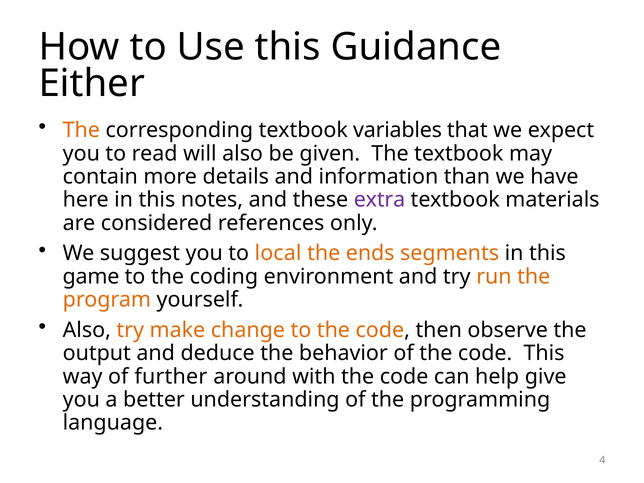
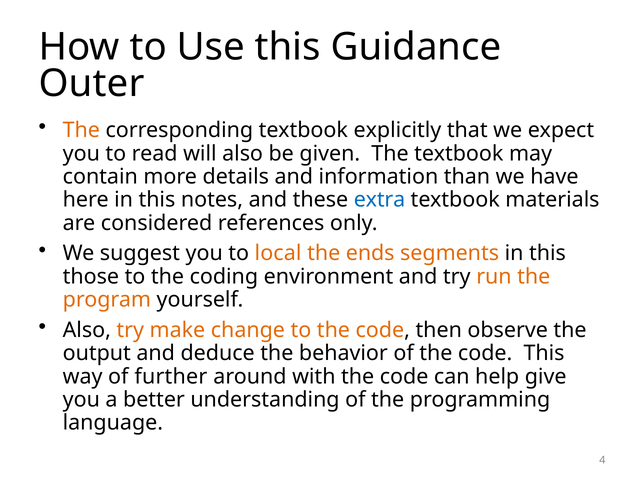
Either: Either -> Outer
variables: variables -> explicitly
extra colour: purple -> blue
game: game -> those
